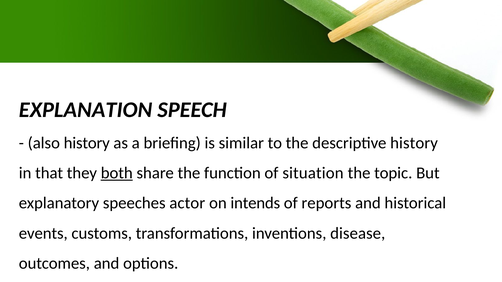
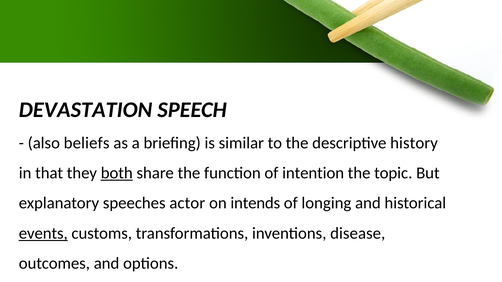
EXPLANATION: EXPLANATION -> DEVASTATION
also history: history -> beliefs
situation: situation -> intention
reports: reports -> longing
events underline: none -> present
